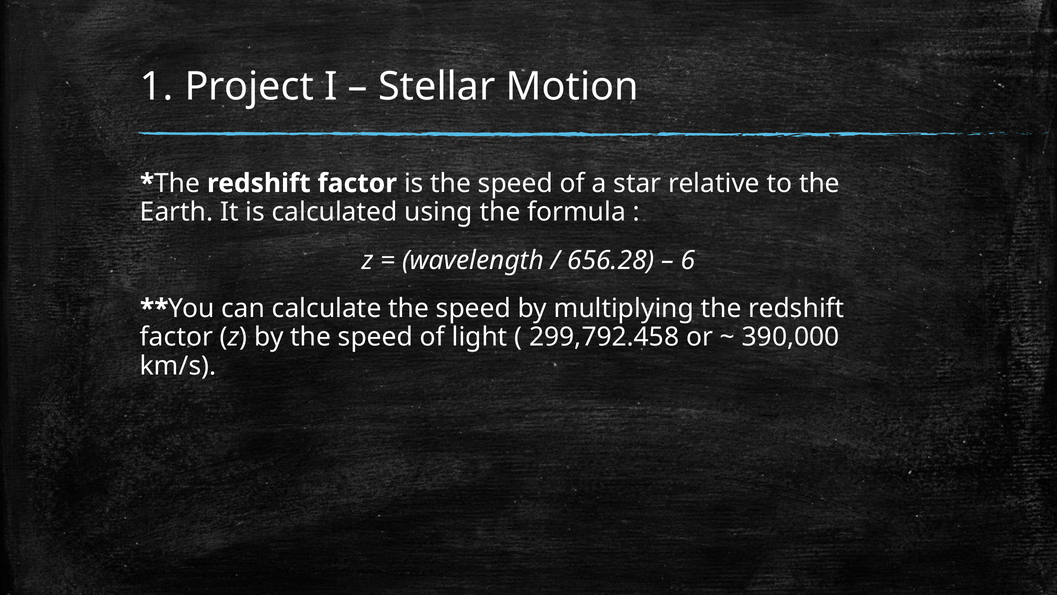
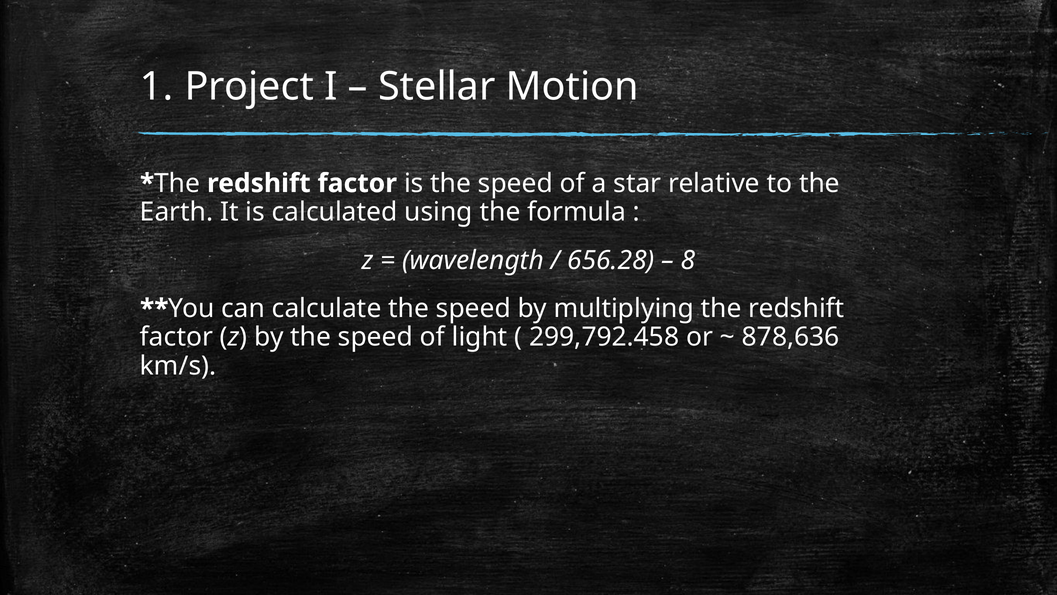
6: 6 -> 8
390,000: 390,000 -> 878,636
